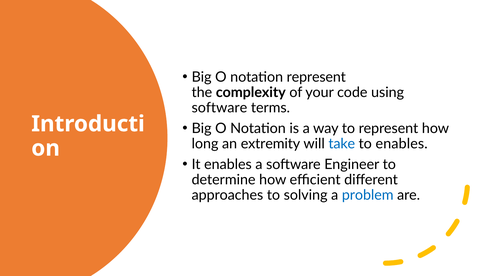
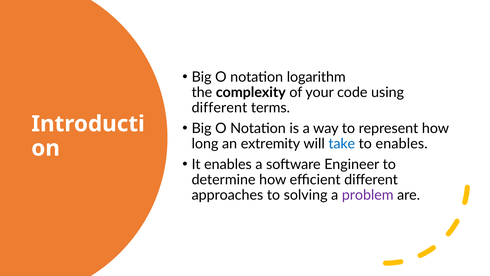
notation represent: represent -> logarithm
software at (219, 108): software -> different
problem colour: blue -> purple
